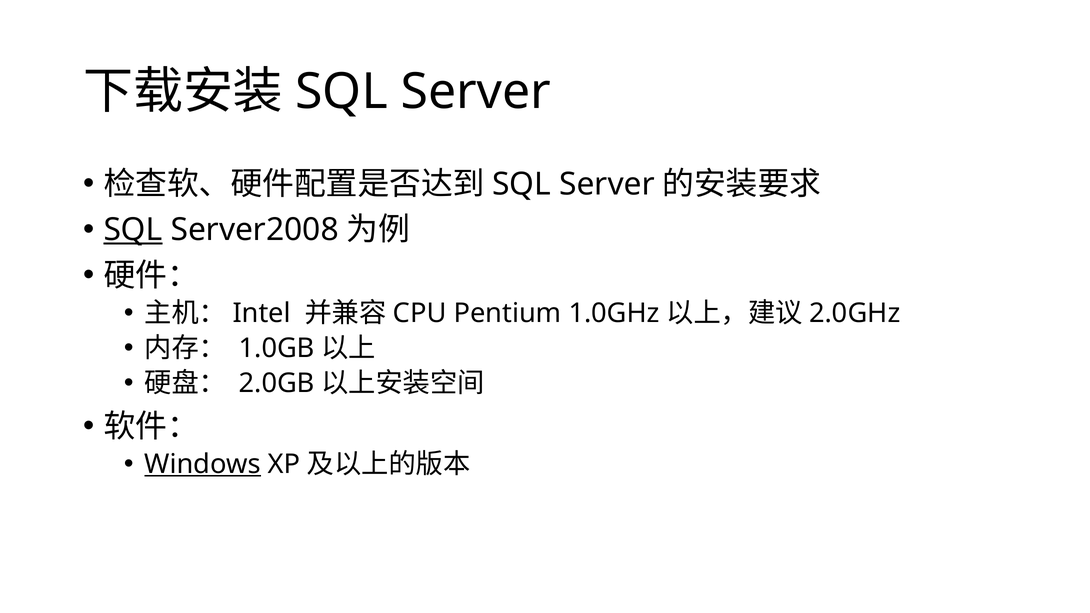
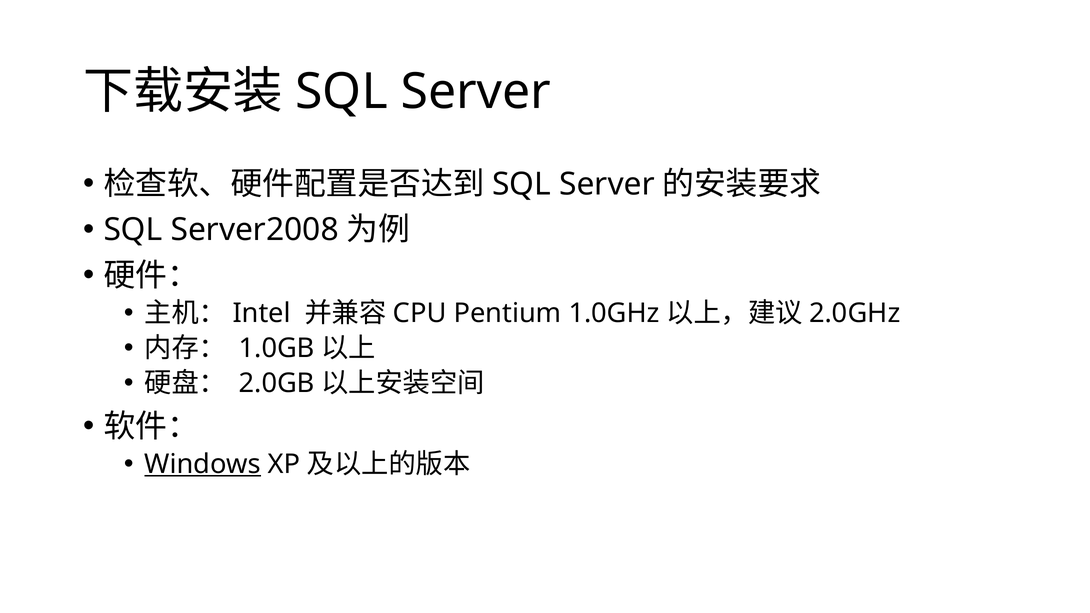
SQL at (133, 230) underline: present -> none
